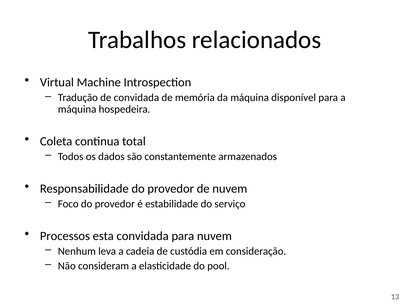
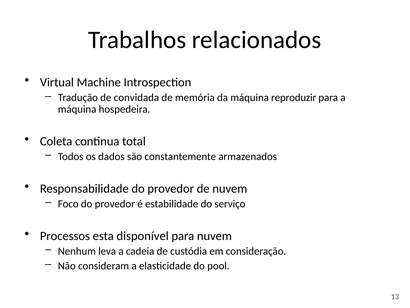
disponível: disponível -> reproduzir
esta convidada: convidada -> disponível
